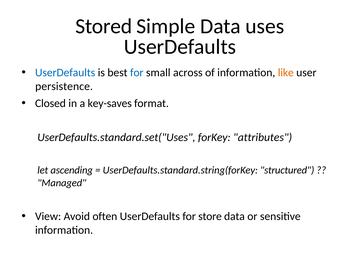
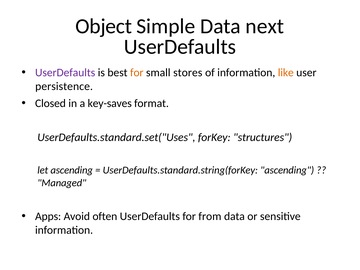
Stored: Stored -> Object
uses: uses -> next
UserDefaults at (65, 73) colour: blue -> purple
for at (137, 73) colour: blue -> orange
across: across -> stores
attributes: attributes -> structures
UserDefaults.standard.string(forKey structured: structured -> ascending
View: View -> Apps
store: store -> from
